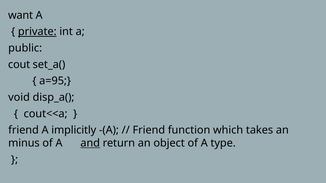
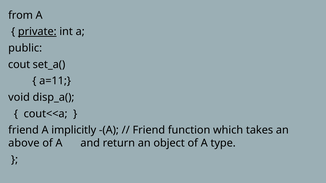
want: want -> from
a=95: a=95 -> a=11
minus: minus -> above
and underline: present -> none
